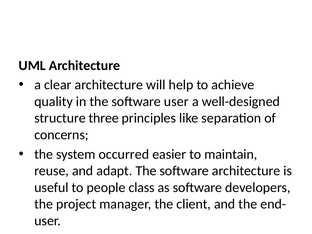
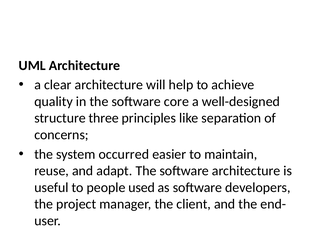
software user: user -> core
class: class -> used
